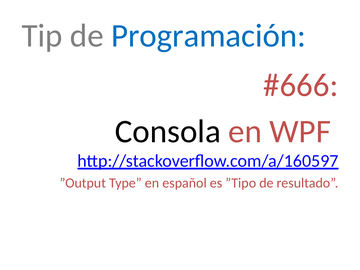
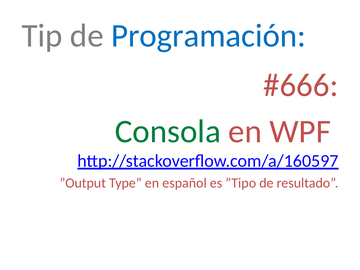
Consola colour: black -> green
